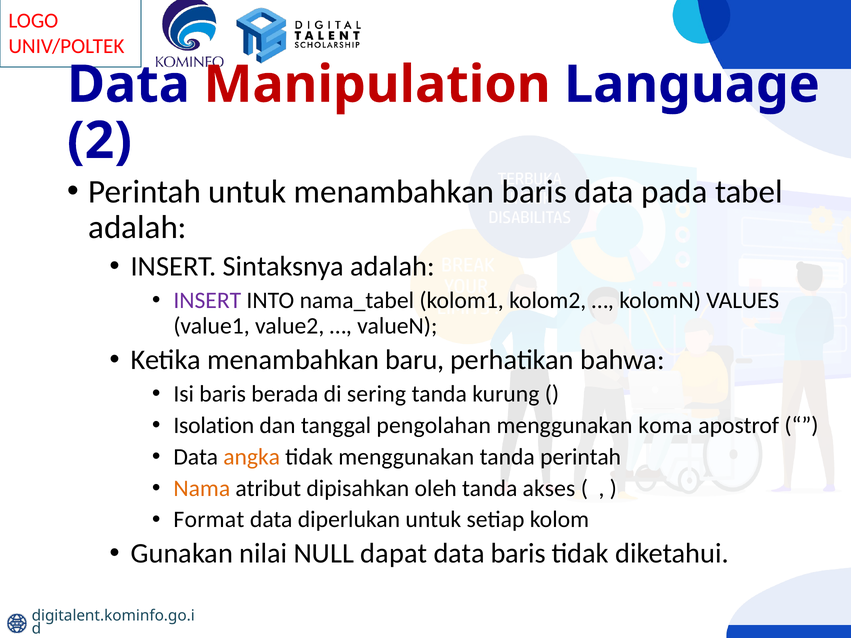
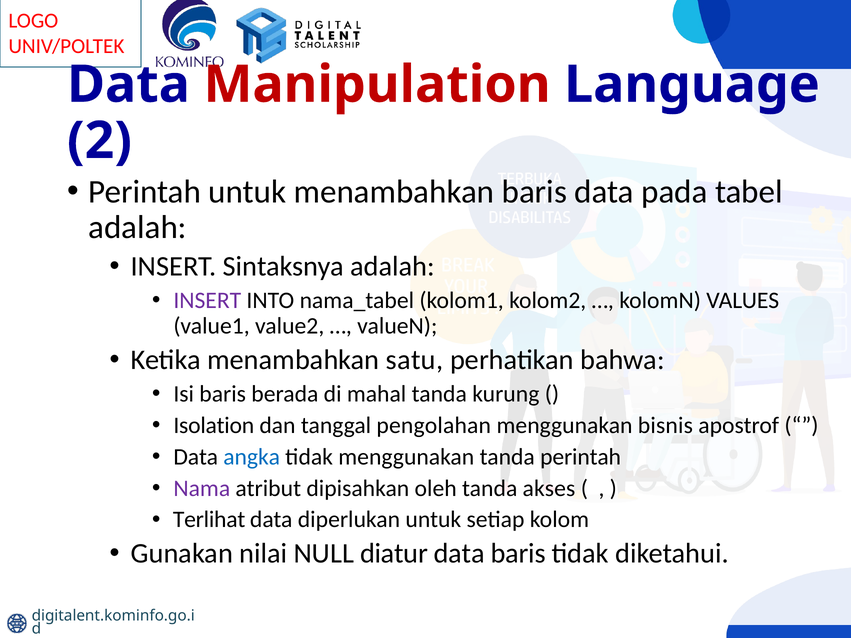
baru: baru -> satu
sering: sering -> mahal
koma: koma -> bisnis
angka colour: orange -> blue
Nama colour: orange -> purple
Format: Format -> Terlihat
dapat: dapat -> diatur
